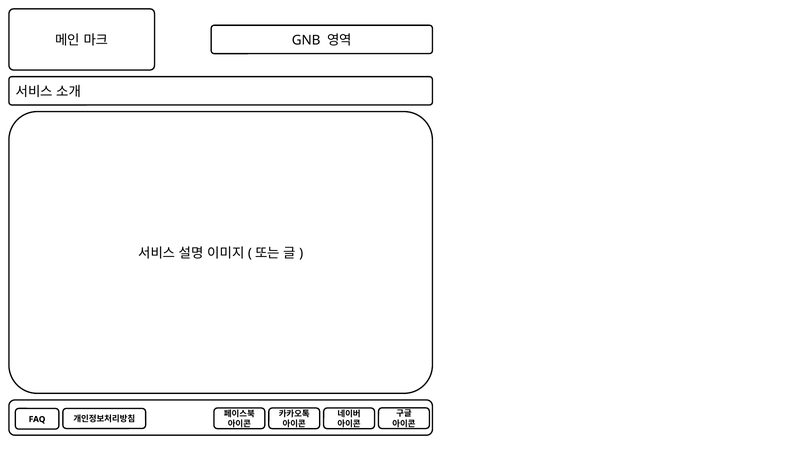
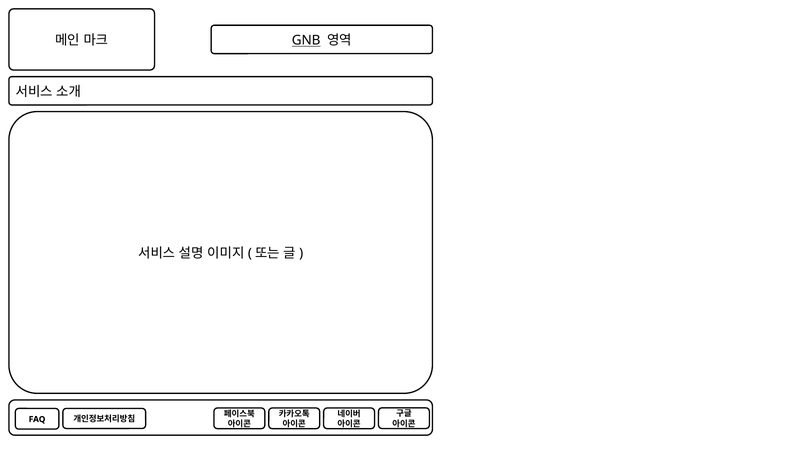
GNB underline: none -> present
